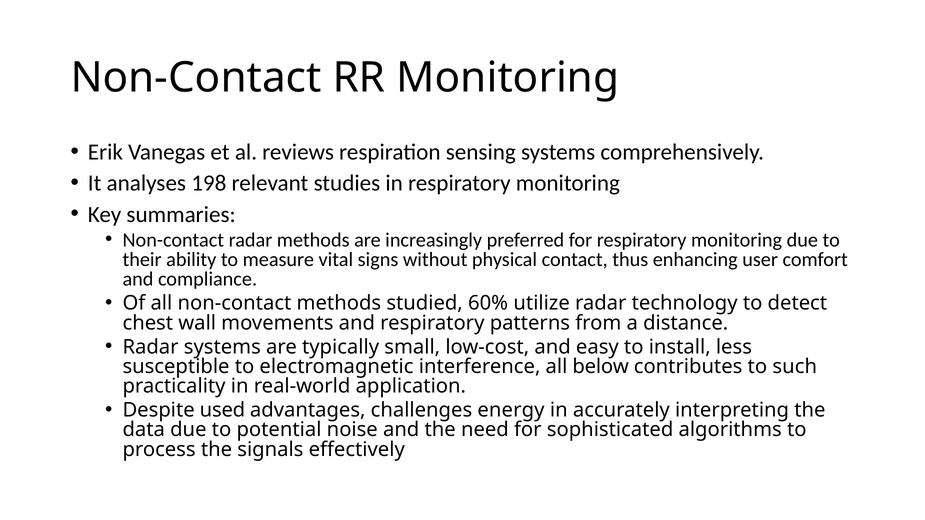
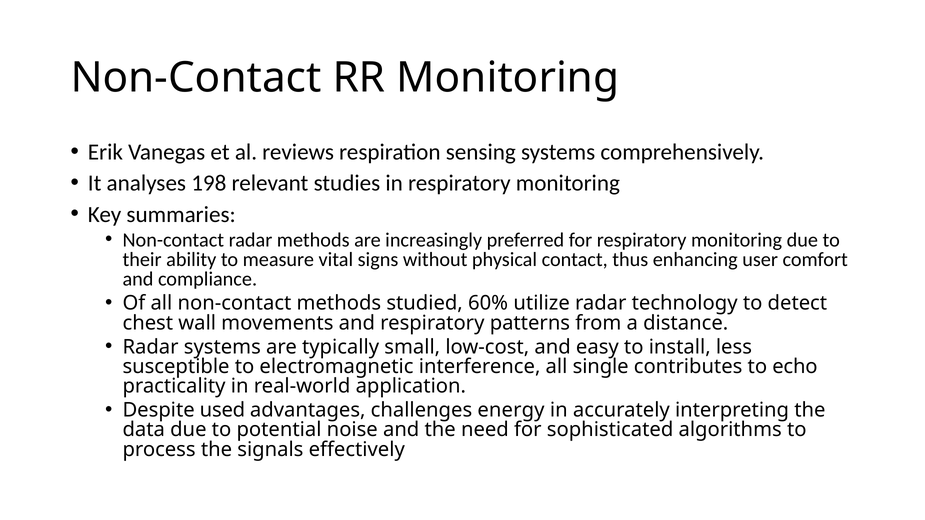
below: below -> single
such: such -> echo
